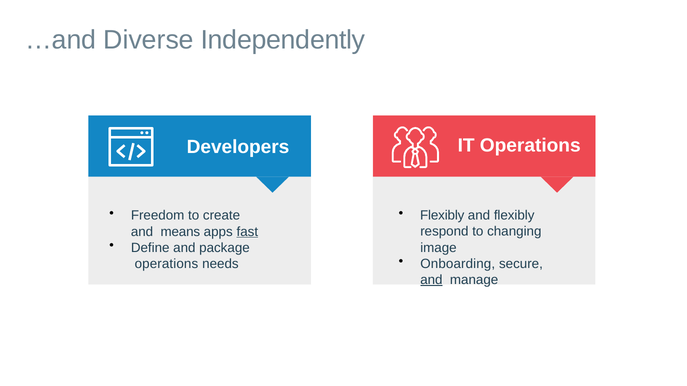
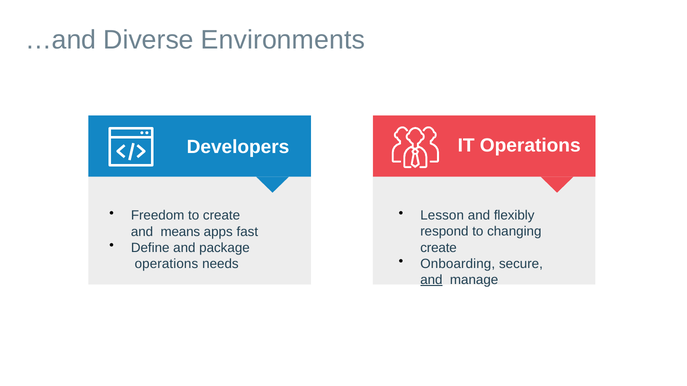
Independently: Independently -> Environments
Flexibly at (442, 216): Flexibly -> Lesson
fast underline: present -> none
image at (438, 248): image -> create
